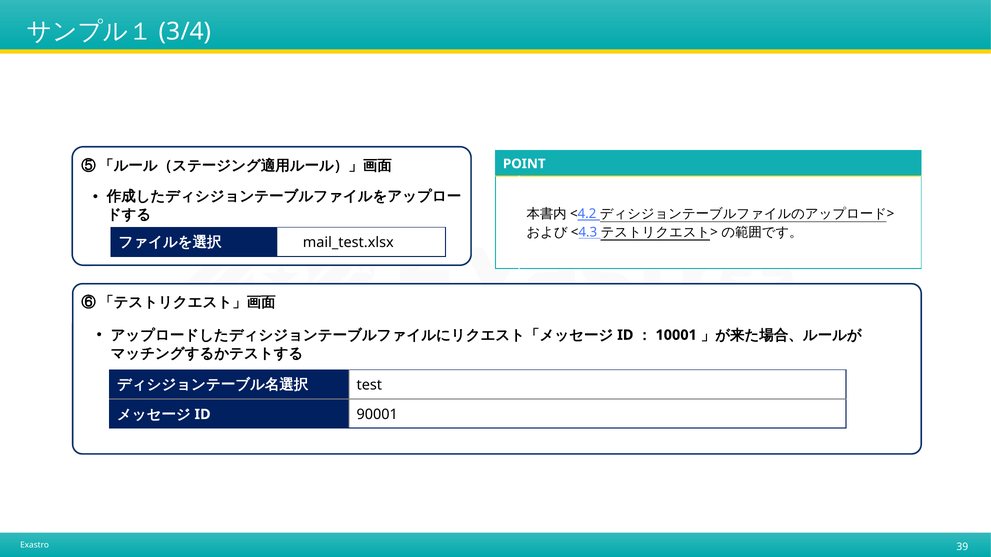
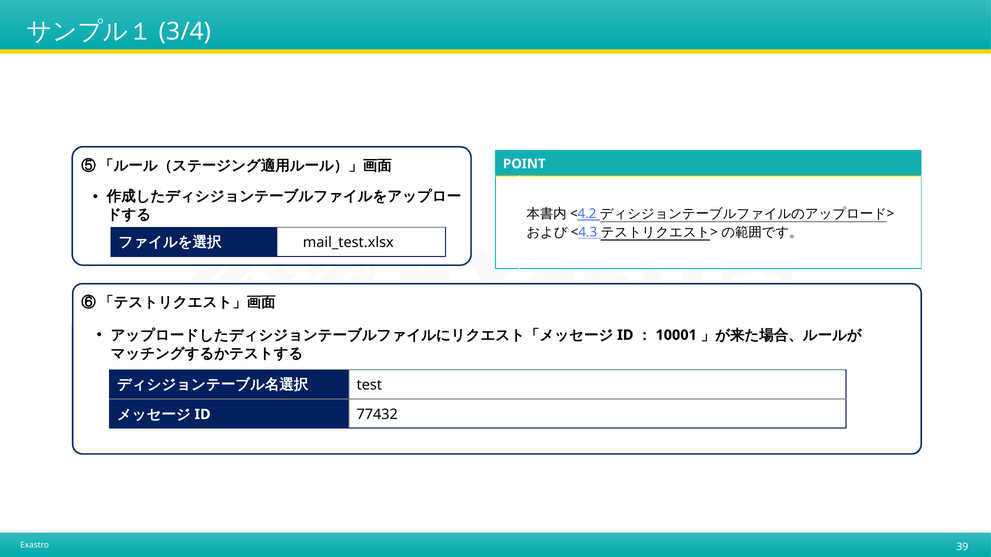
90001: 90001 -> 77432
